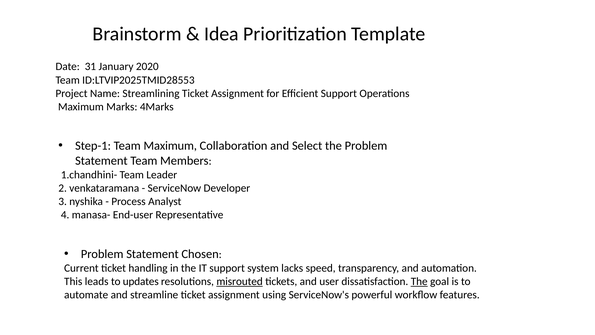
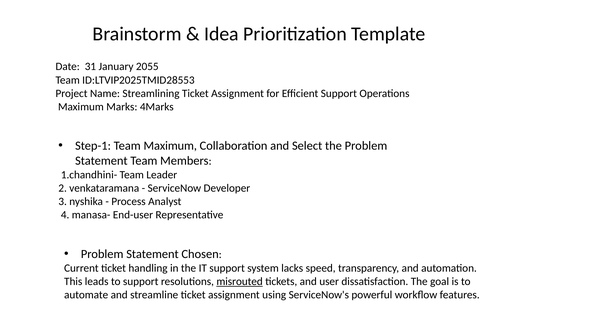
2020: 2020 -> 2055
to updates: updates -> support
The at (419, 281) underline: present -> none
